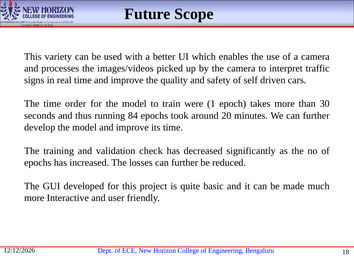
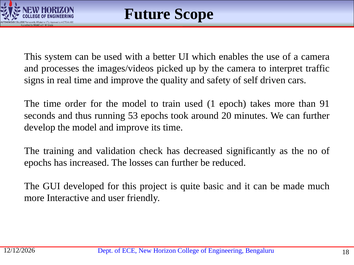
variety: variety -> system
train were: were -> used
30: 30 -> 91
84: 84 -> 53
